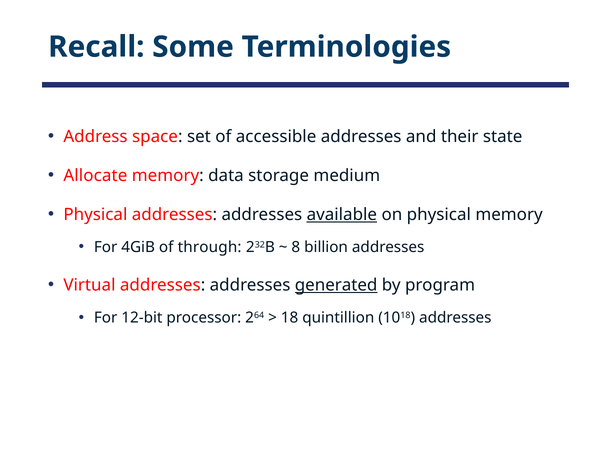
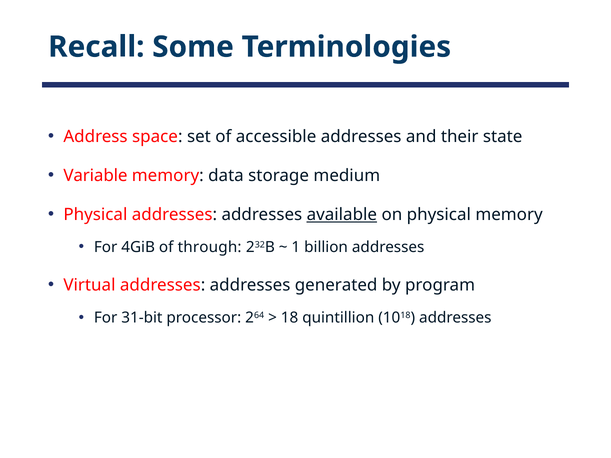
Allocate: Allocate -> Variable
8: 8 -> 1
generated underline: present -> none
12-bit: 12-bit -> 31-bit
